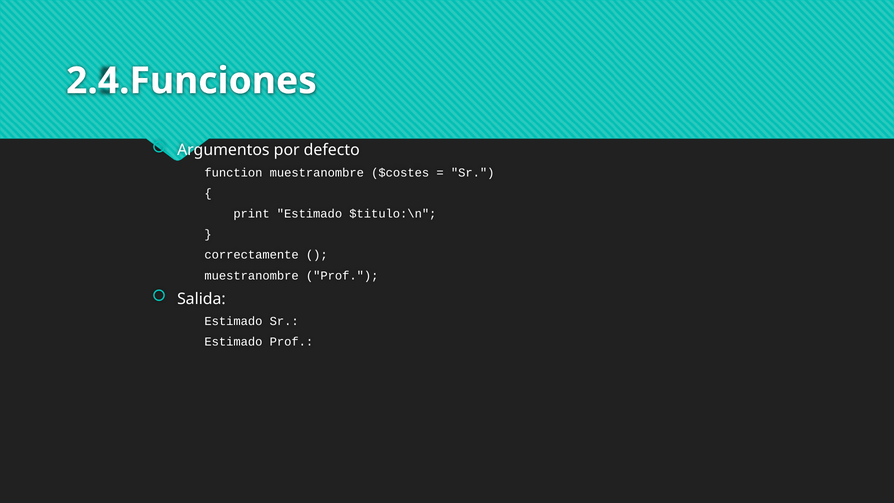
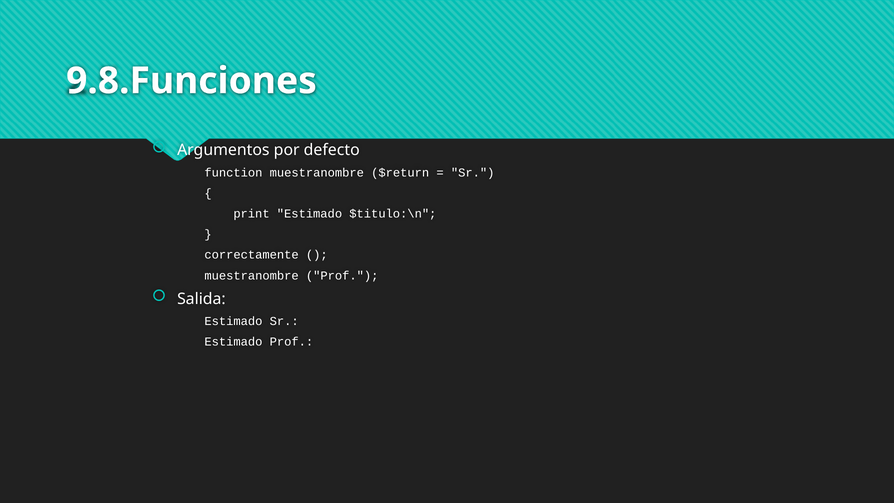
2.4.Funciones: 2.4.Funciones -> 9.8.Funciones
$costes: $costes -> $return
